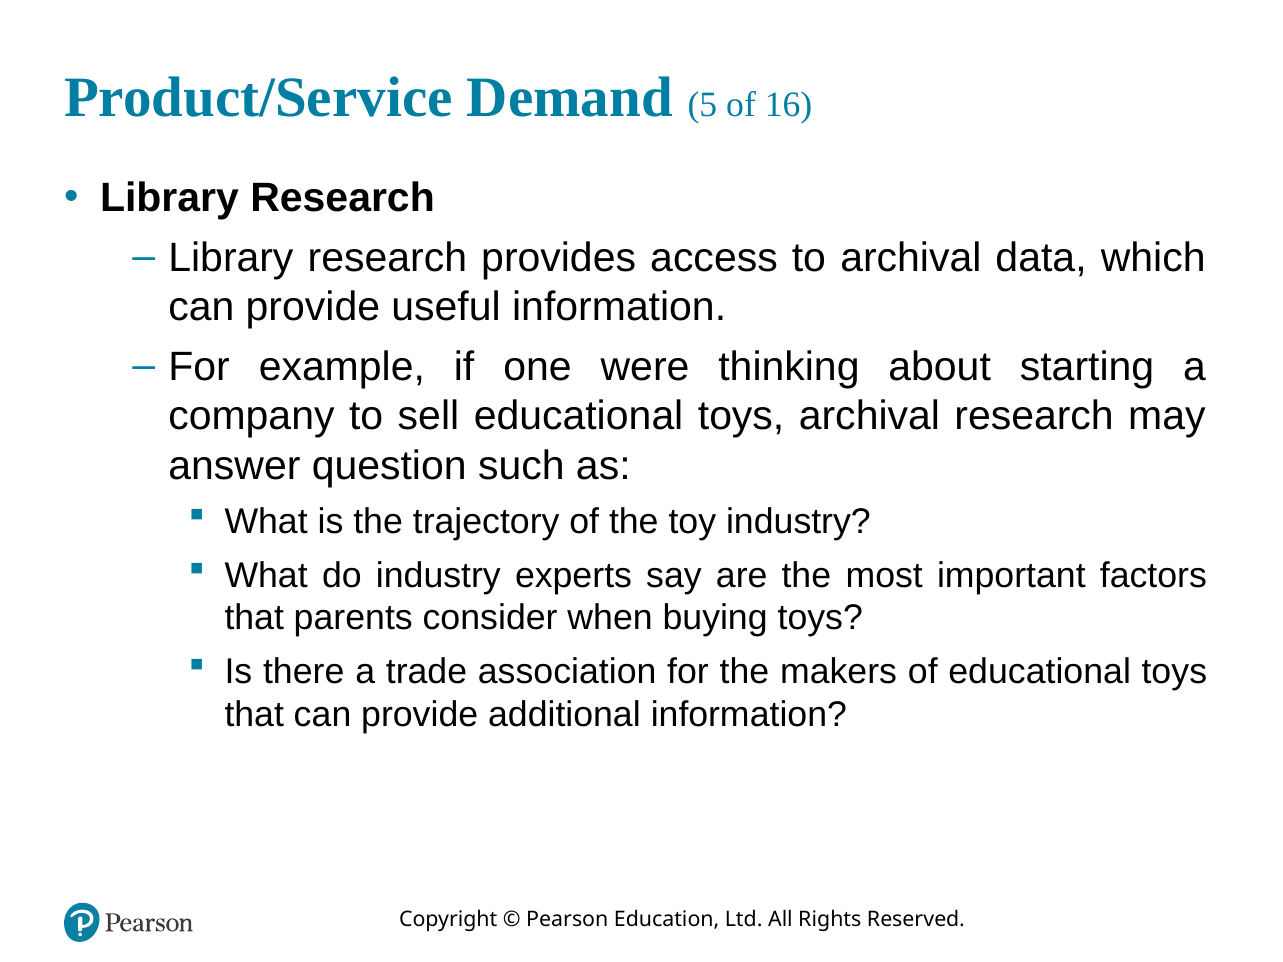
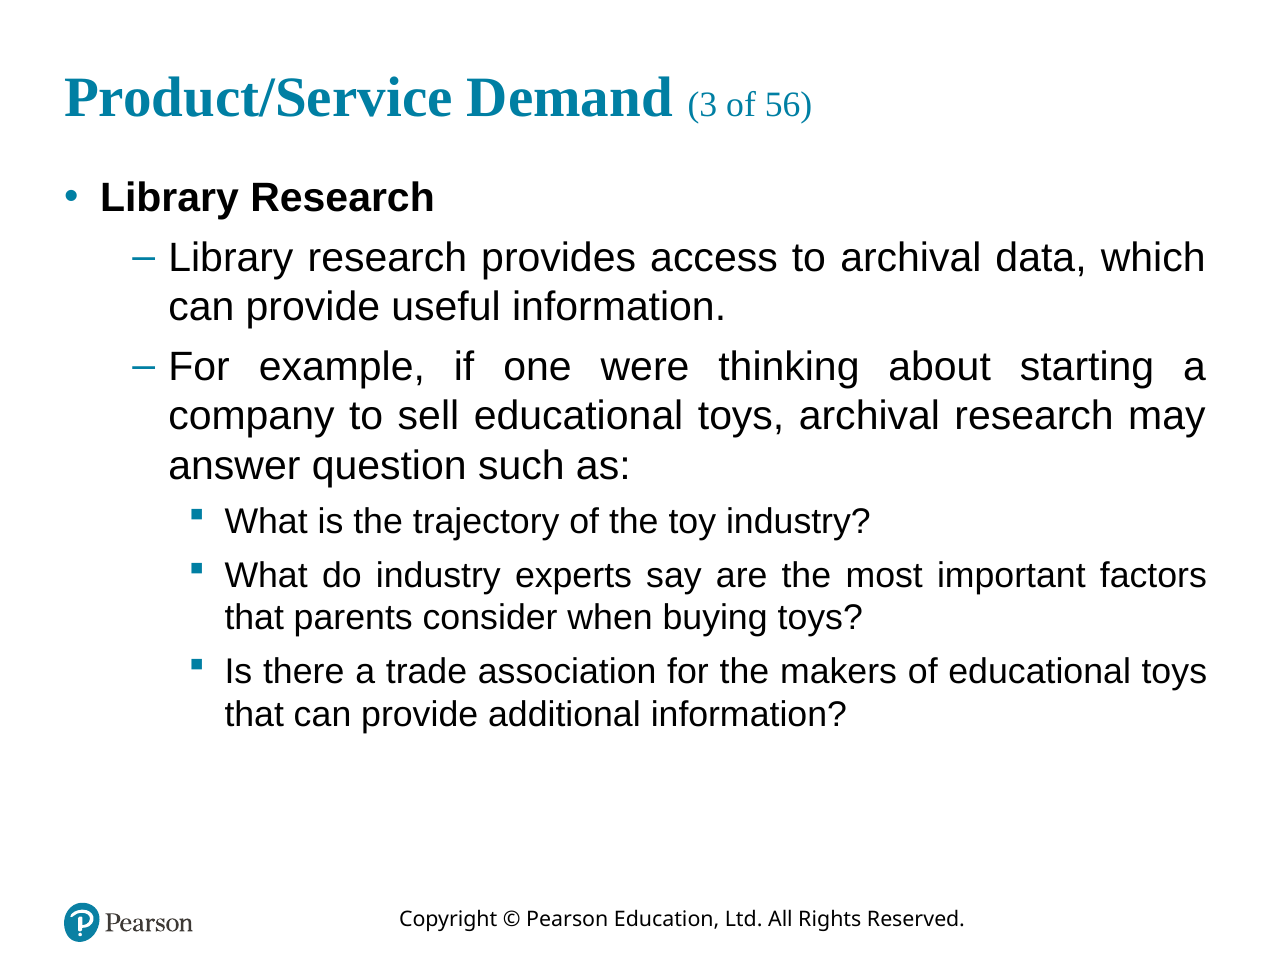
5: 5 -> 3
16: 16 -> 56
